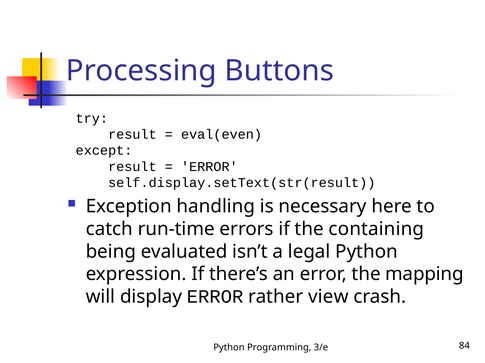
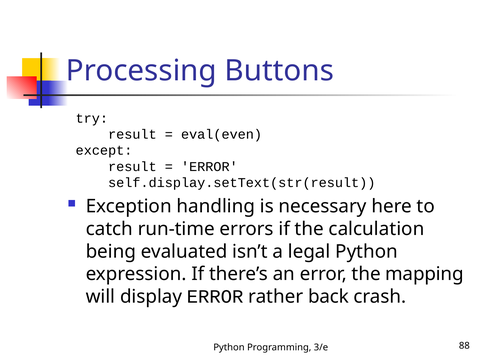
containing: containing -> calculation
view: view -> back
84: 84 -> 88
